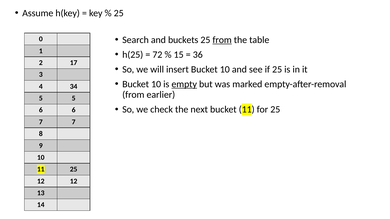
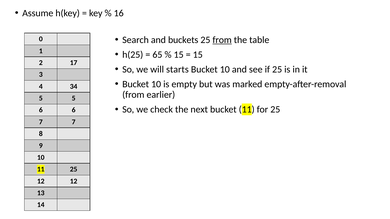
25 at (119, 13): 25 -> 16
72: 72 -> 65
36 at (198, 55): 36 -> 15
insert: insert -> starts
empty underline: present -> none
